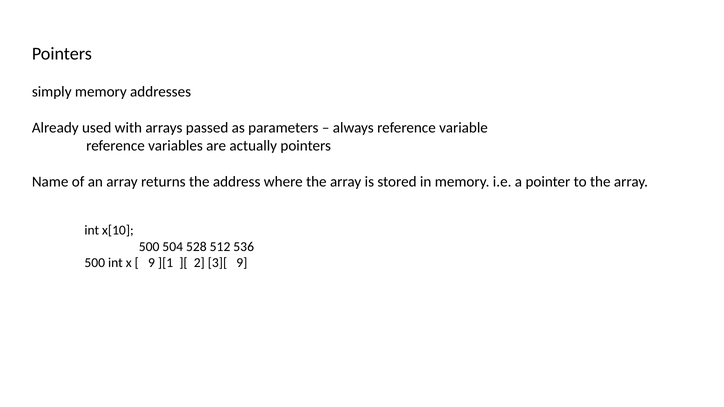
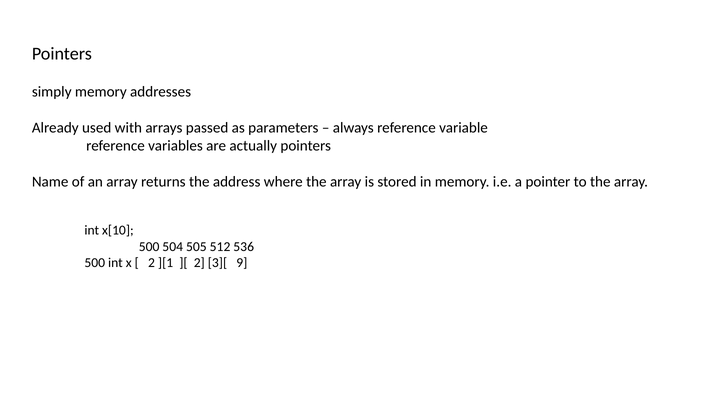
528: 528 -> 505
9 at (151, 263): 9 -> 2
